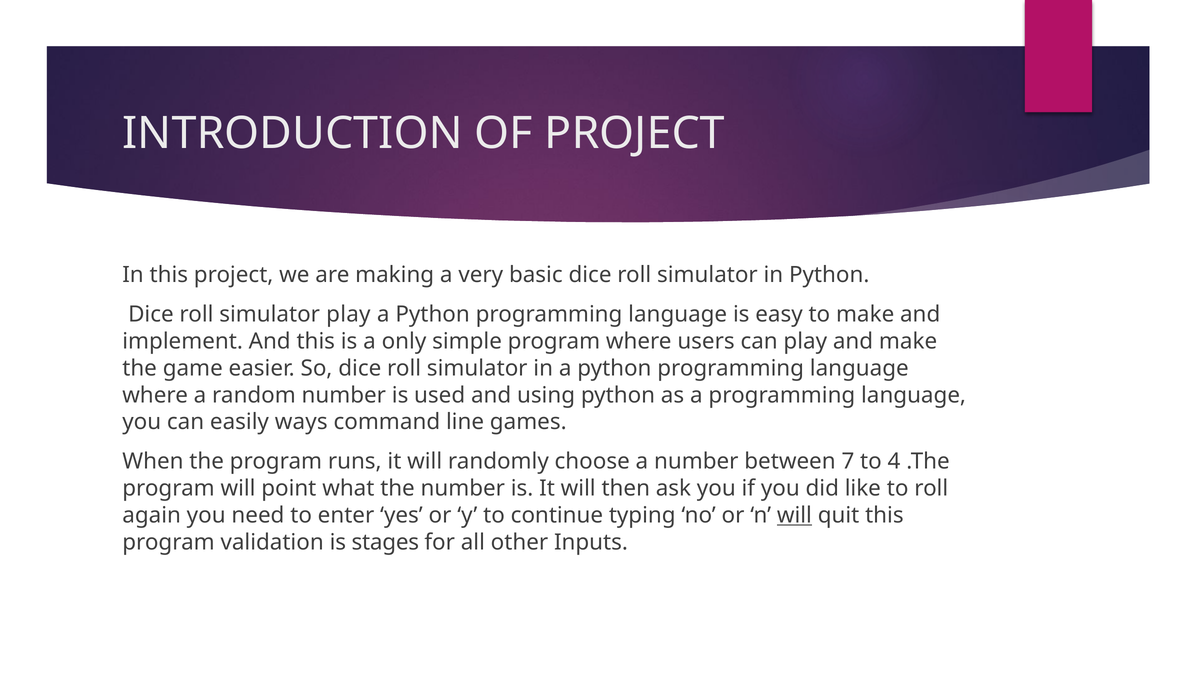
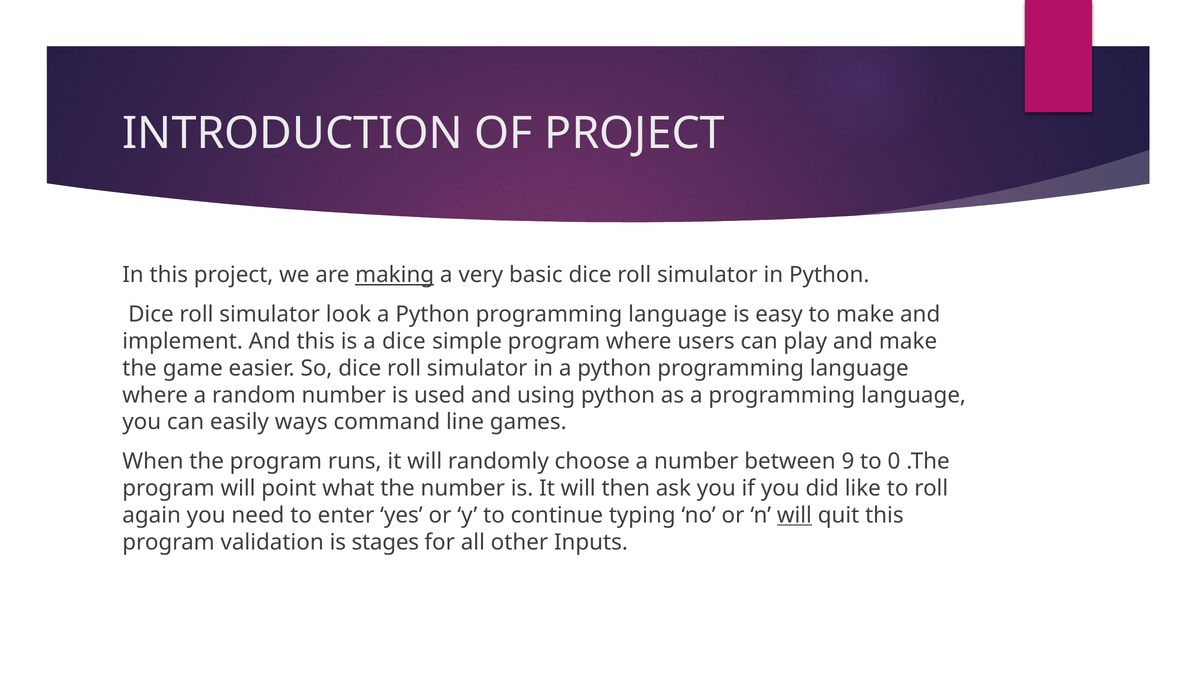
making underline: none -> present
simulator play: play -> look
a only: only -> dice
7: 7 -> 9
4: 4 -> 0
